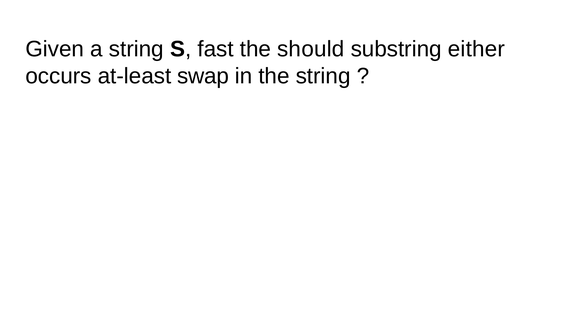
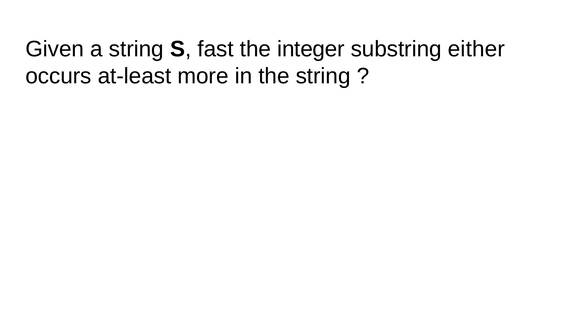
should: should -> integer
swap: swap -> more
